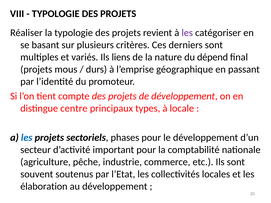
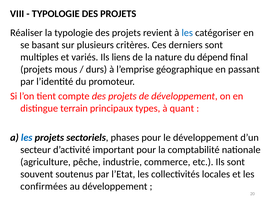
les at (187, 33) colour: purple -> blue
centre: centre -> terrain
locale: locale -> quant
élaboration: élaboration -> confirmées
